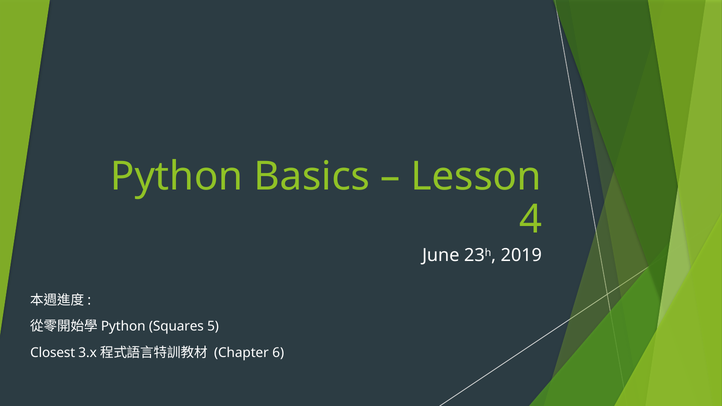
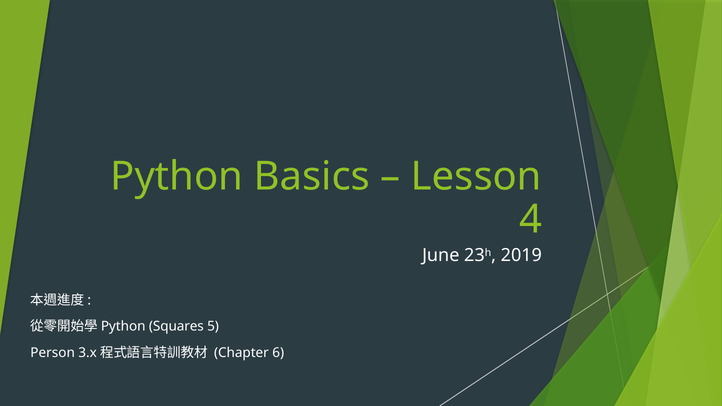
Closest: Closest -> Person
